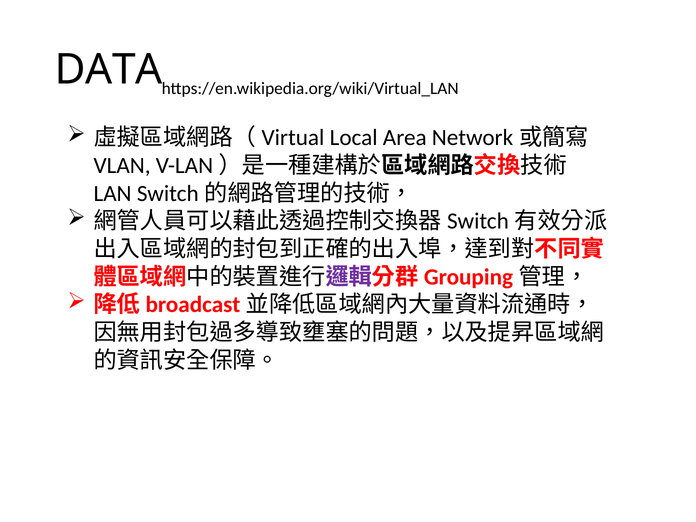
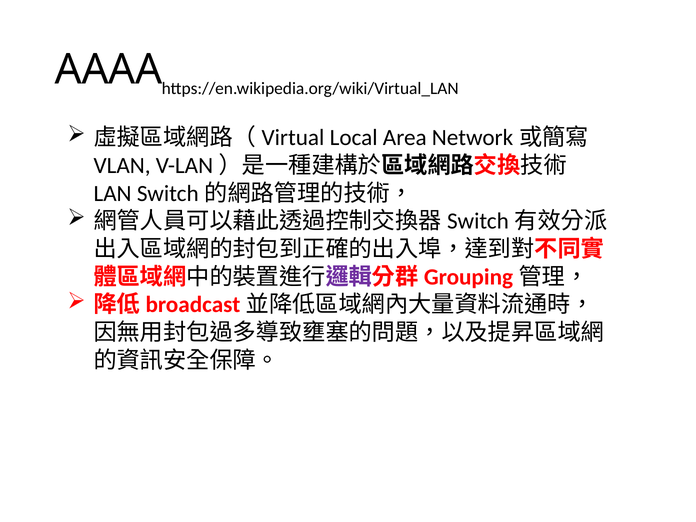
DATA: DATA -> AAAA
